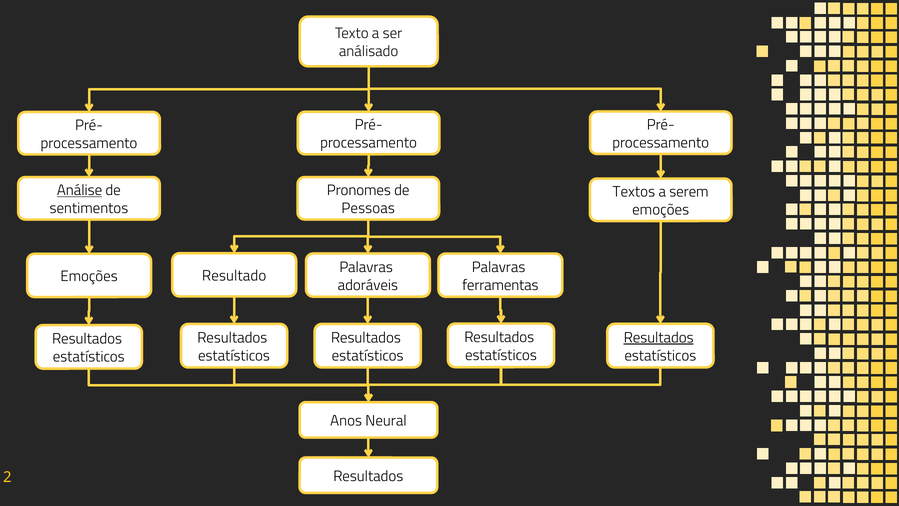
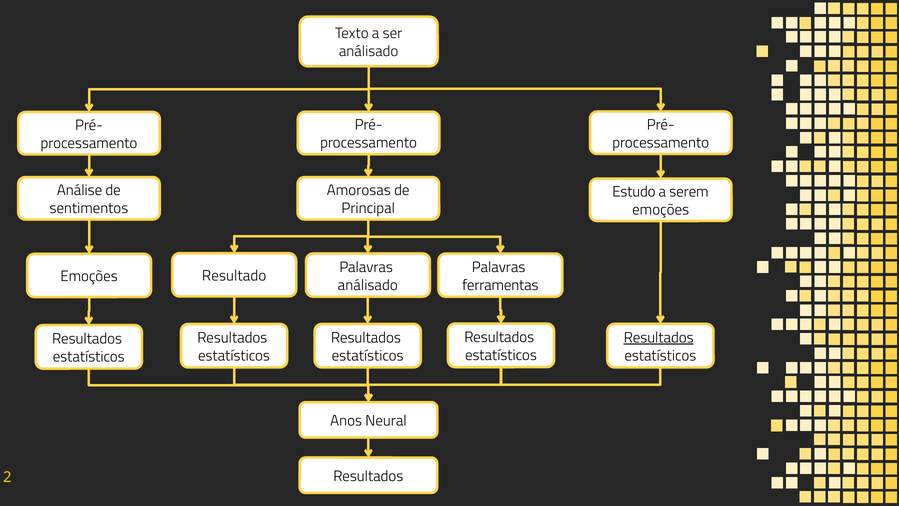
Análise underline: present -> none
Pronomes: Pronomes -> Amorosas
Textos: Textos -> Estudo
Pessoas: Pessoas -> Principal
adoráveis at (368, 285): adoráveis -> análisado
